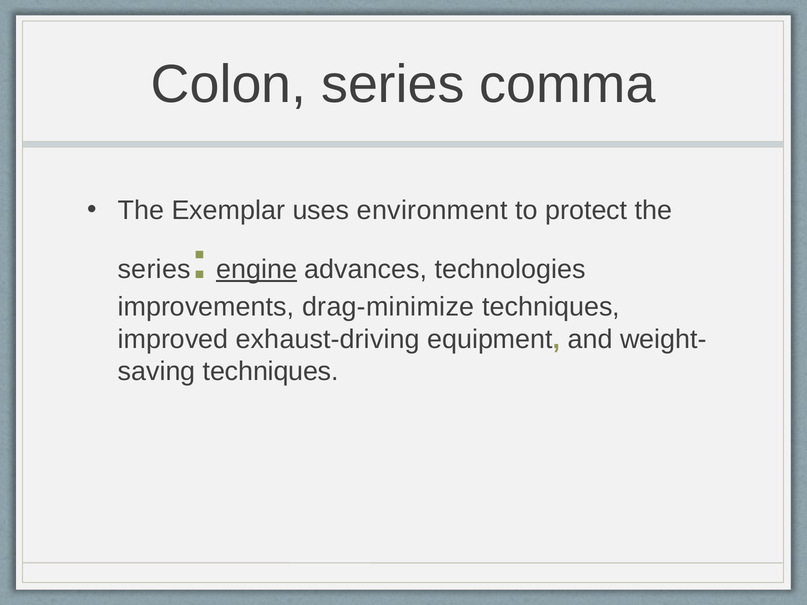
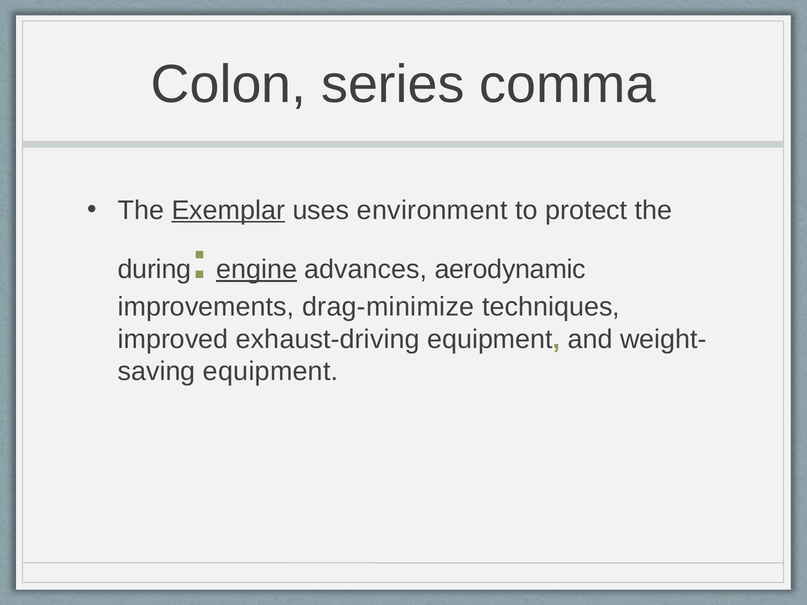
Exemplar underline: none -> present
series at (154, 270): series -> during
technologies: technologies -> aerodynamic
techniques at (271, 372): techniques -> equipment
